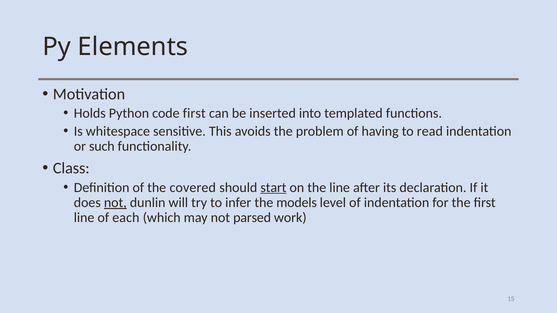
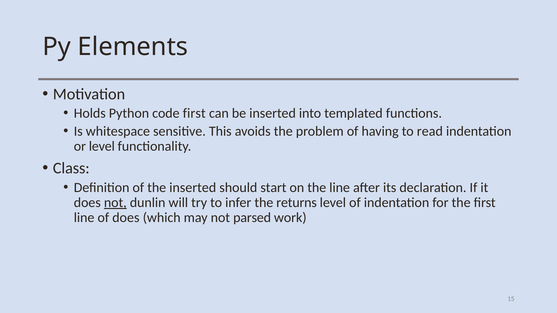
or such: such -> level
the covered: covered -> inserted
start underline: present -> none
models: models -> returns
of each: each -> does
